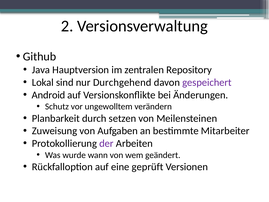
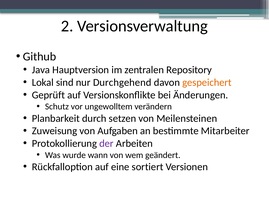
gespeichert colour: purple -> orange
Android: Android -> Geprüft
geprüft: geprüft -> sortiert
